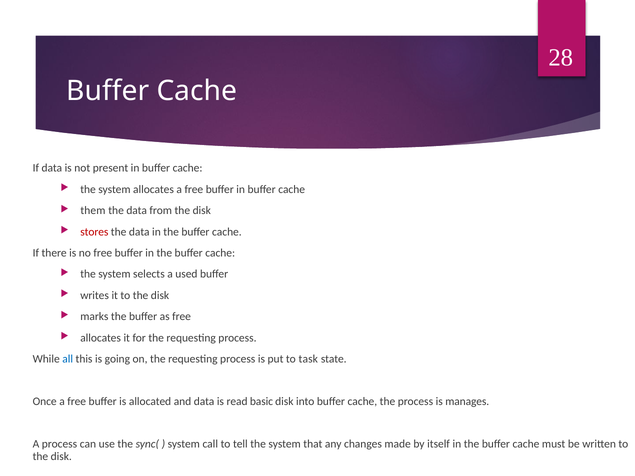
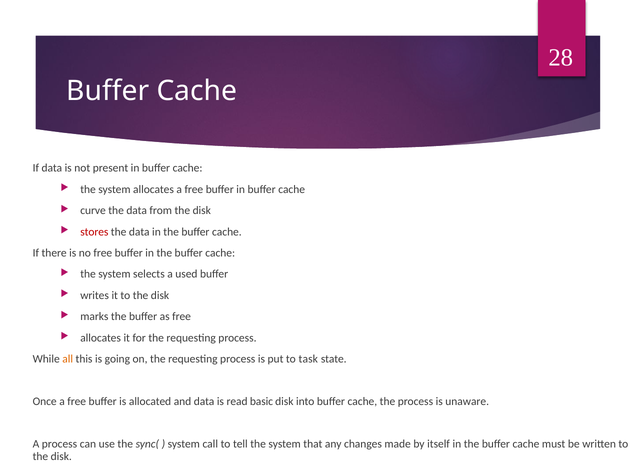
them: them -> curve
all colour: blue -> orange
manages: manages -> unaware
